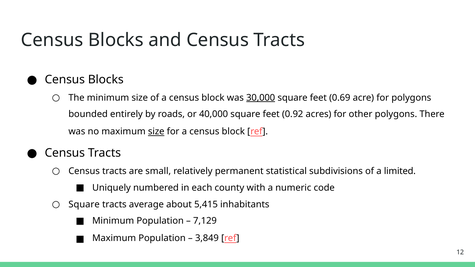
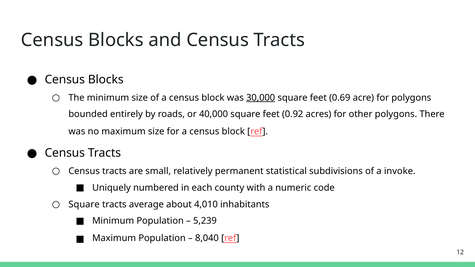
size at (156, 132) underline: present -> none
limited: limited -> invoke
5,415: 5,415 -> 4,010
7,129: 7,129 -> 5,239
3,849: 3,849 -> 8,040
